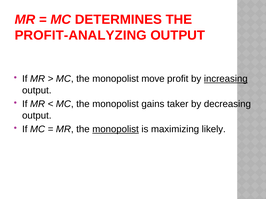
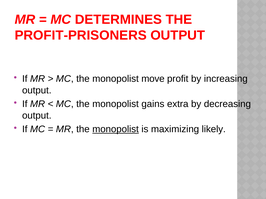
PROFIT-ANALYZING: PROFIT-ANALYZING -> PROFIT-PRISONERS
increasing underline: present -> none
taker: taker -> extra
